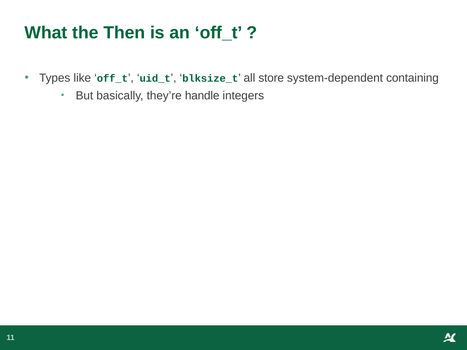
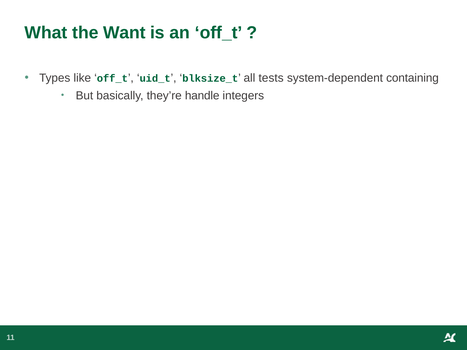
Then: Then -> Want
store: store -> tests
